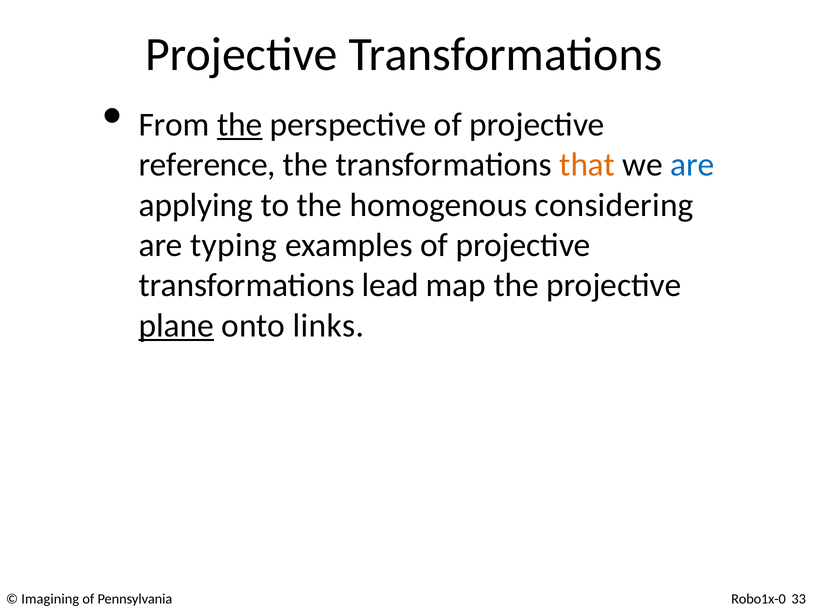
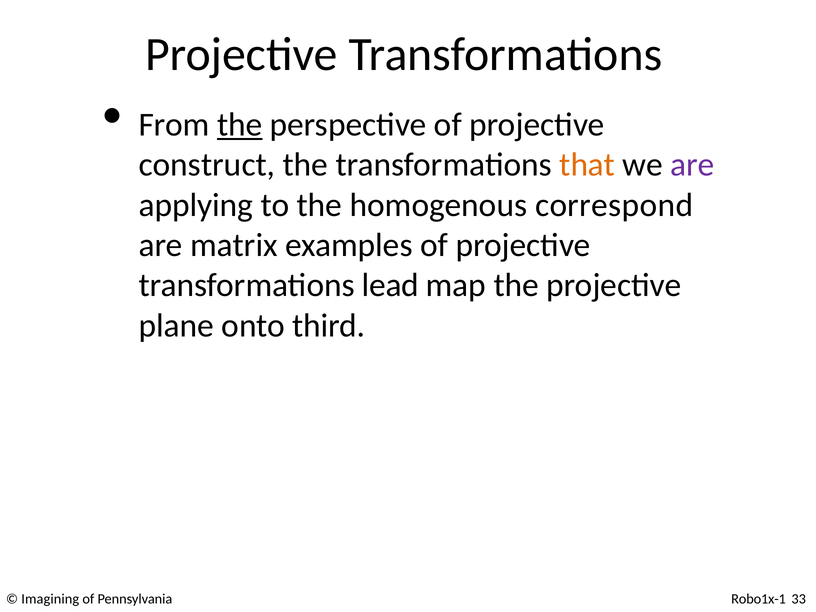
reference: reference -> construct
are at (692, 165) colour: blue -> purple
considering: considering -> correspond
typing: typing -> matrix
plane underline: present -> none
links: links -> third
Robo1x-0: Robo1x-0 -> Robo1x-1
